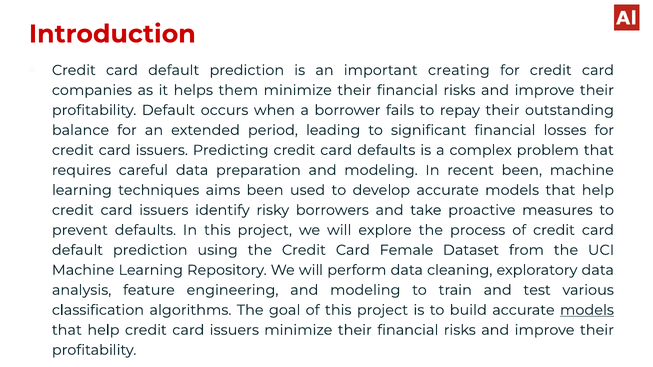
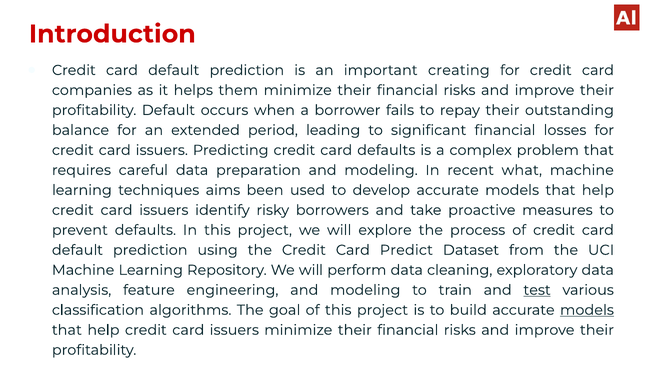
recent been: been -> what
Female: Female -> Predict
test underline: none -> present
